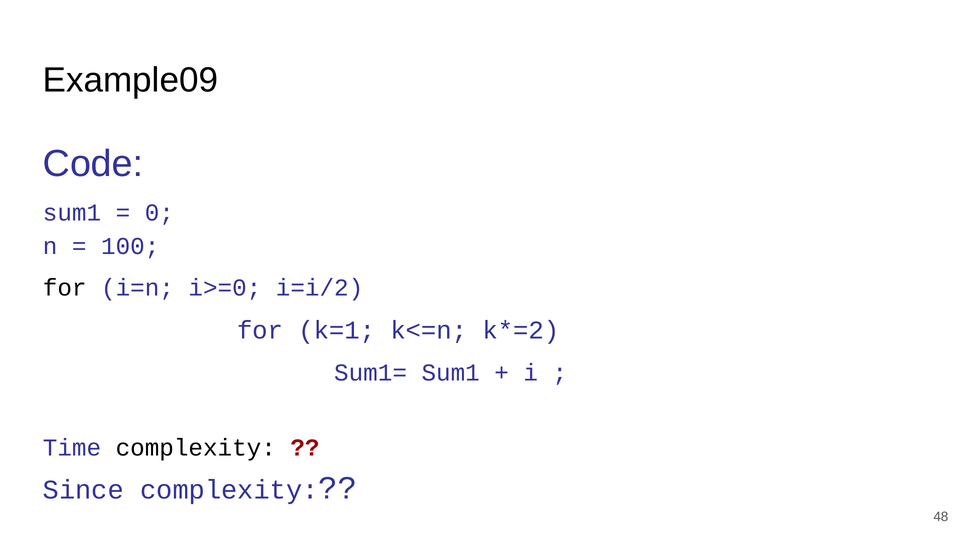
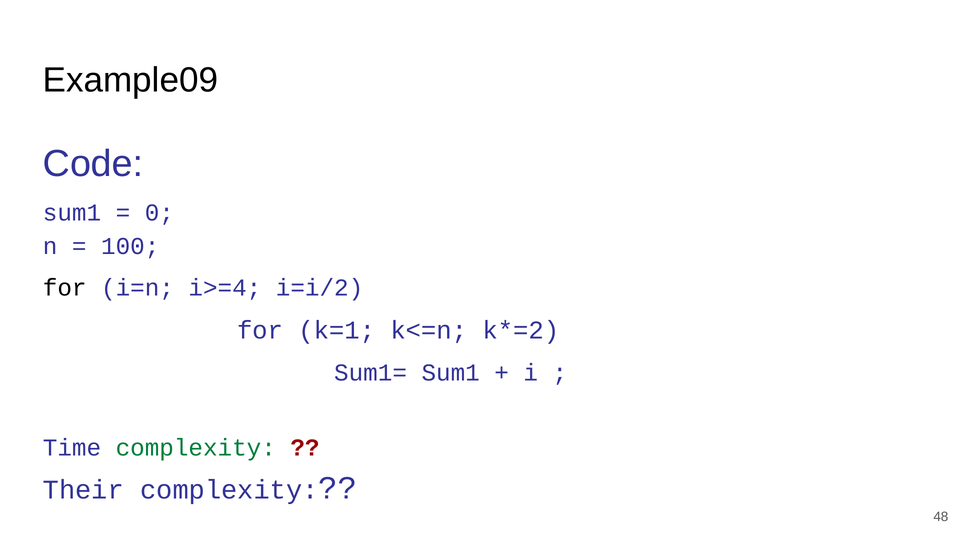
i>=0: i>=0 -> i>=4
complexity at (196, 448) colour: black -> green
Since: Since -> Their
